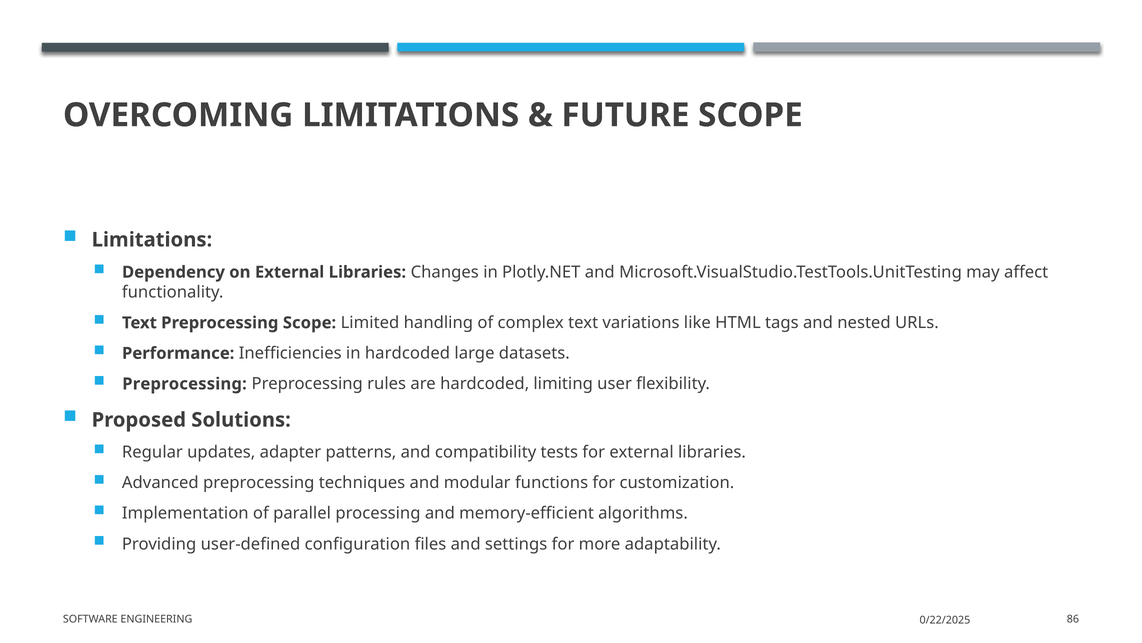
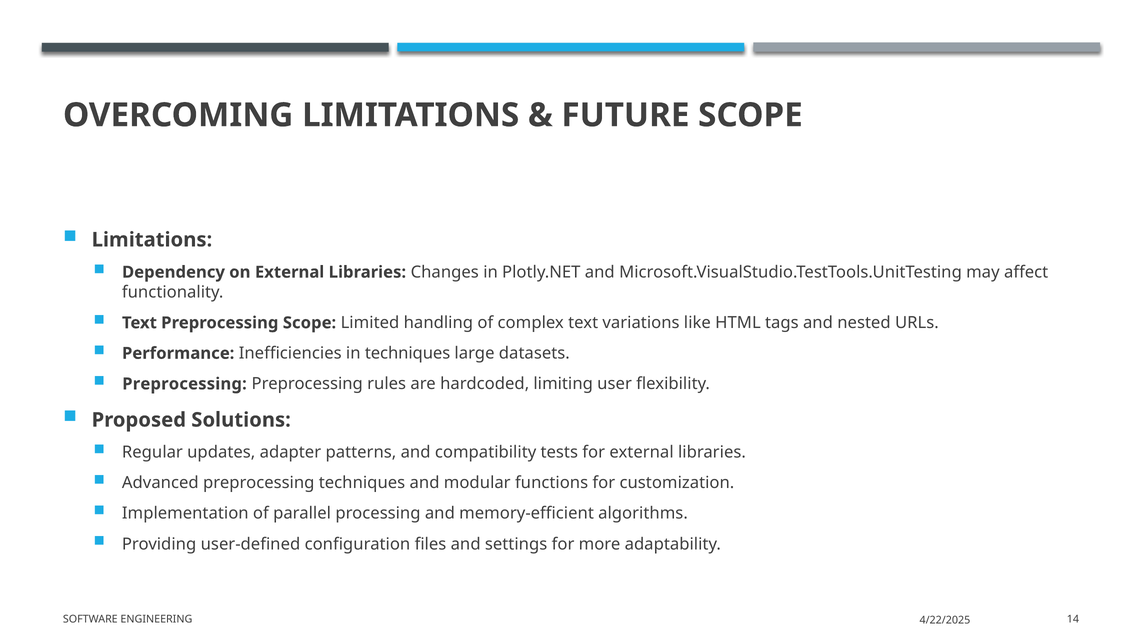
in hardcoded: hardcoded -> techniques
86: 86 -> 14
0/22/2025: 0/22/2025 -> 4/22/2025
